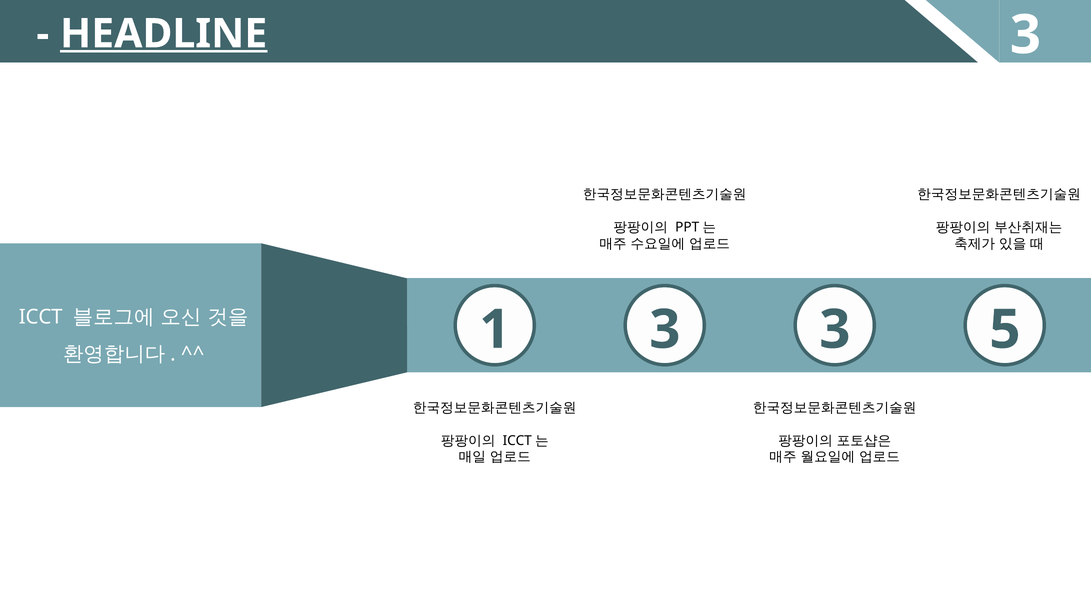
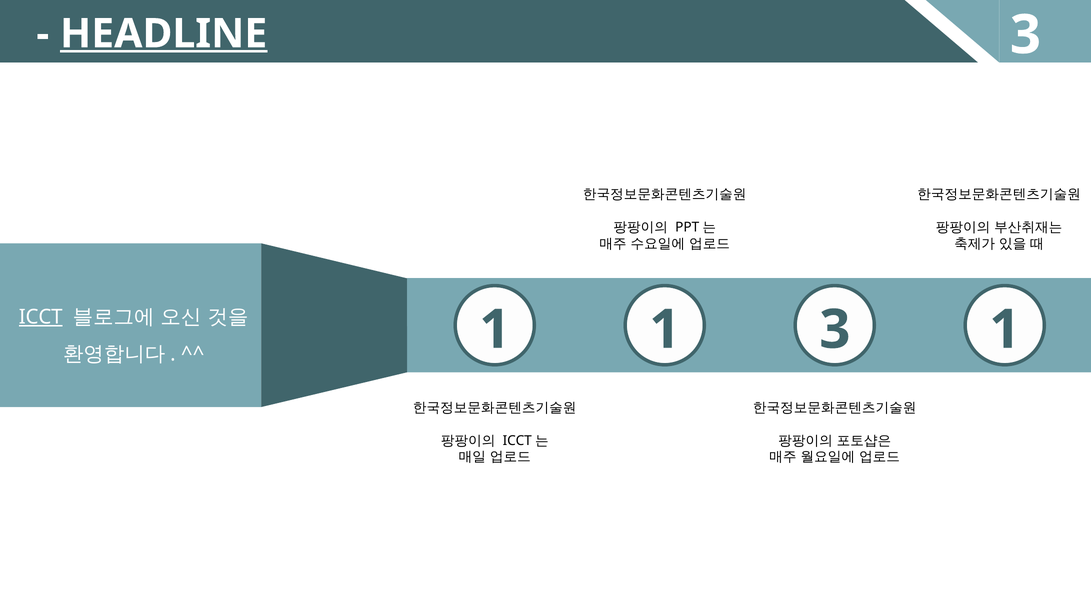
ICCT underline: none -> present
1 3: 3 -> 1
3 5: 5 -> 1
